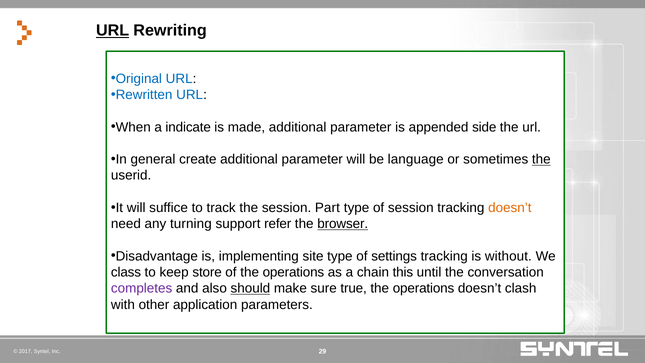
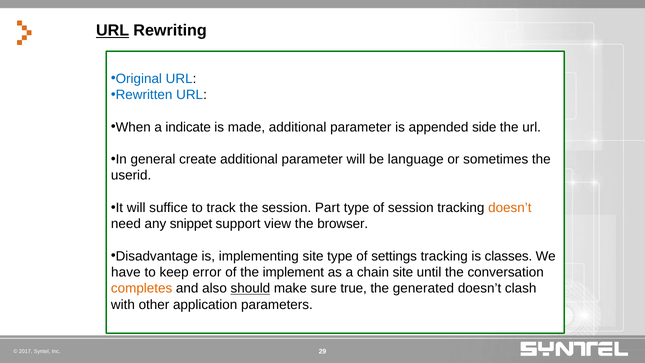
the at (541, 159) underline: present -> none
turning: turning -> snippet
refer: refer -> view
browser underline: present -> none
without: without -> classes
class: class -> have
store: store -> error
of the operations: operations -> implement
chain this: this -> site
completes colour: purple -> orange
operations at (424, 288): operations -> generated
